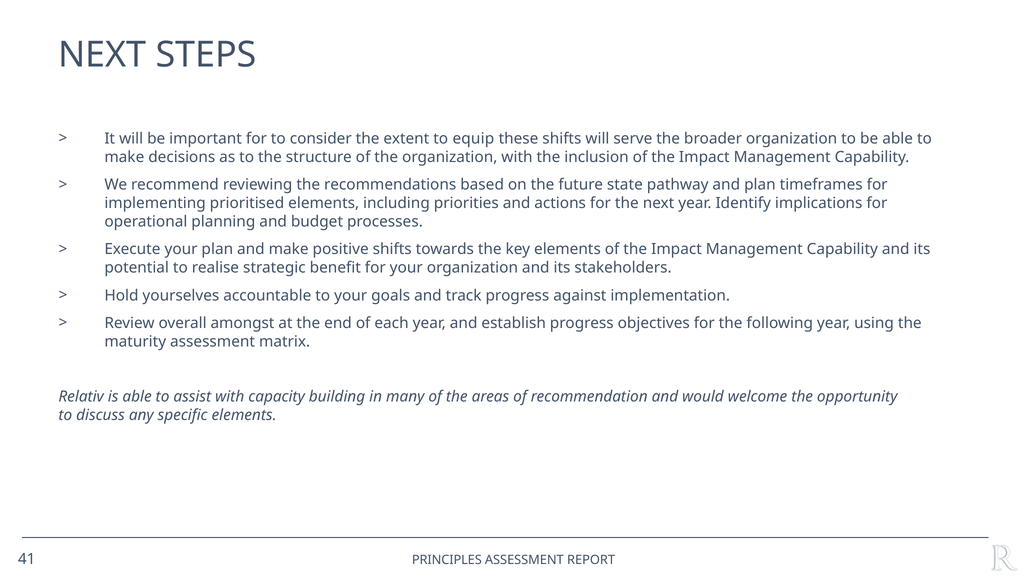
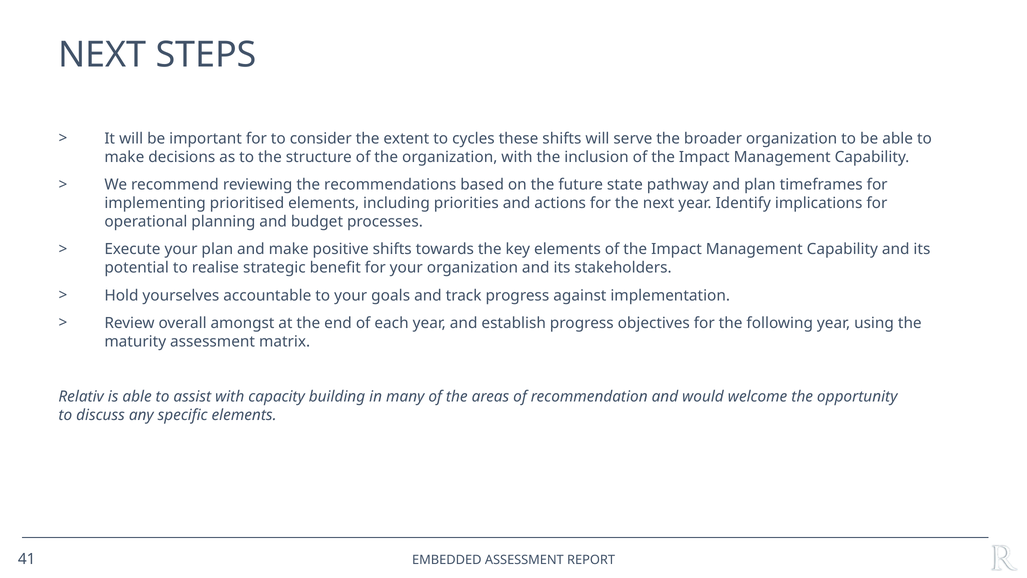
equip: equip -> cycles
PRINCIPLES: PRINCIPLES -> EMBEDDED
